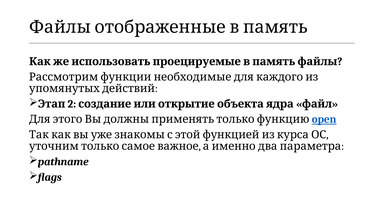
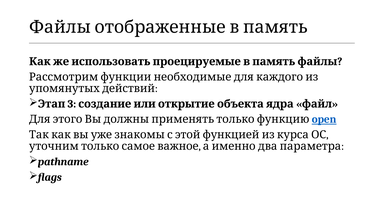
2: 2 -> 3
